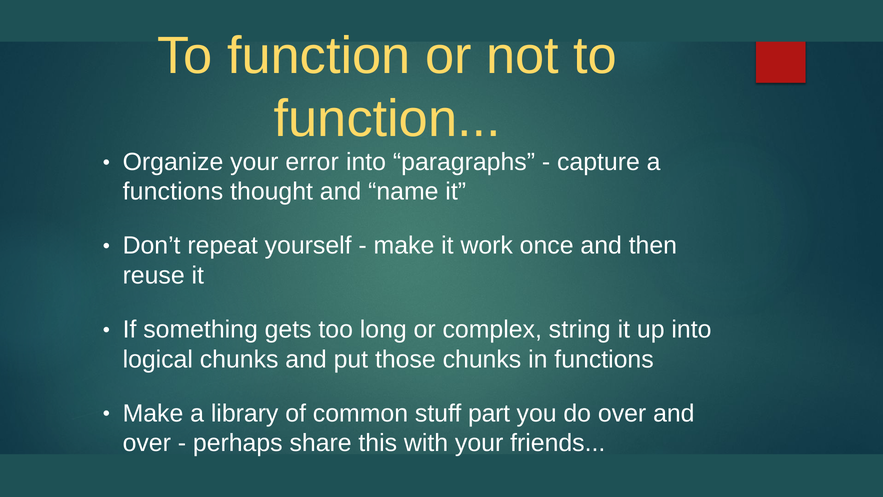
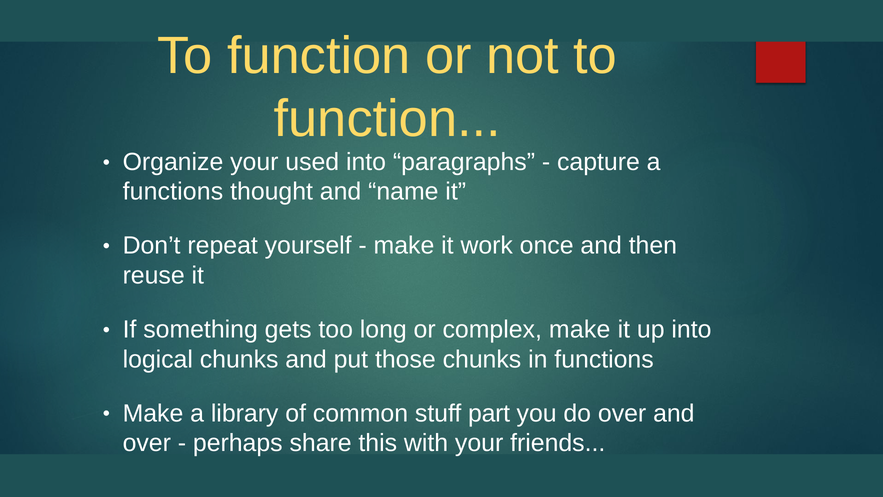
error: error -> used
complex string: string -> make
